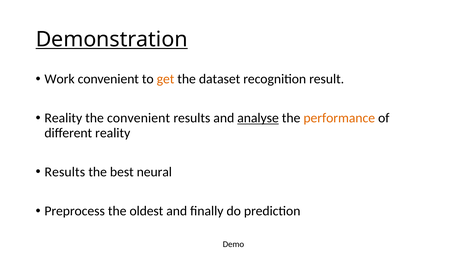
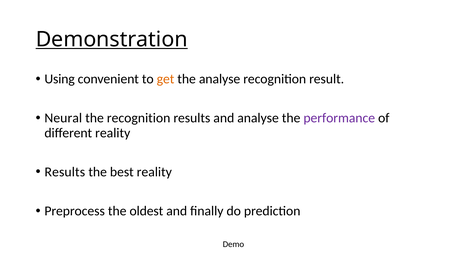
Work: Work -> Using
the dataset: dataset -> analyse
Reality at (63, 118): Reality -> Neural
the convenient: convenient -> recognition
analyse at (258, 118) underline: present -> none
performance colour: orange -> purple
best neural: neural -> reality
